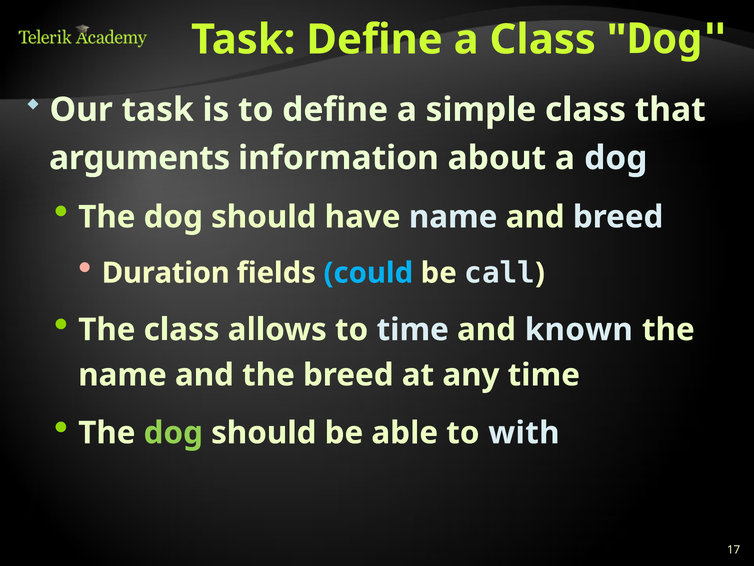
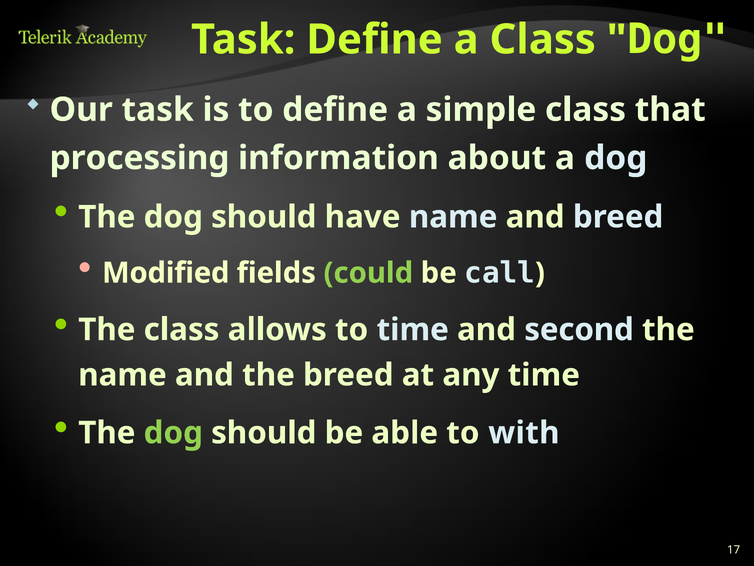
arguments: arguments -> processing
Duration: Duration -> Modified
could colour: light blue -> light green
known: known -> second
